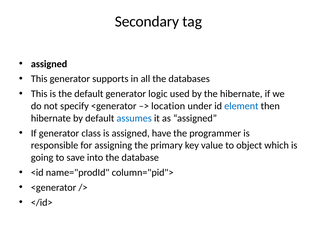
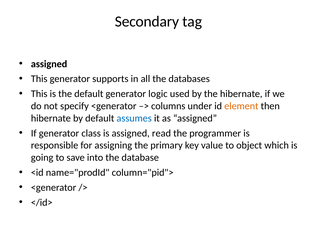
location: location -> columns
element colour: blue -> orange
have: have -> read
